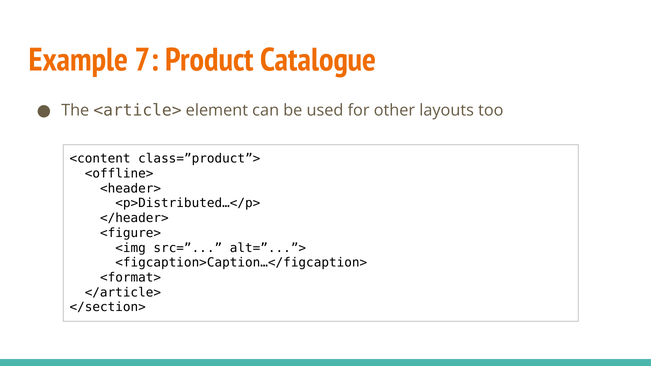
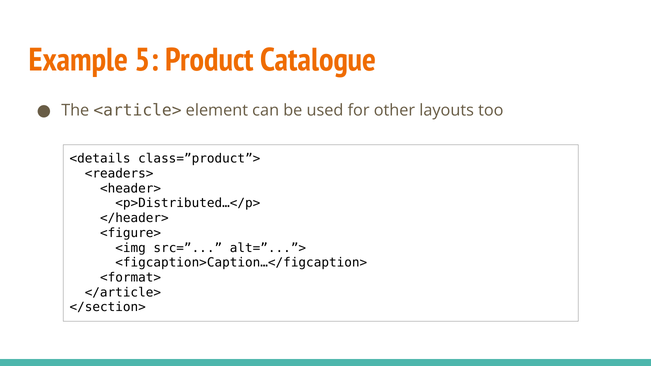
7: 7 -> 5
<content: <content -> <details
<offline>: <offline> -> <readers>
